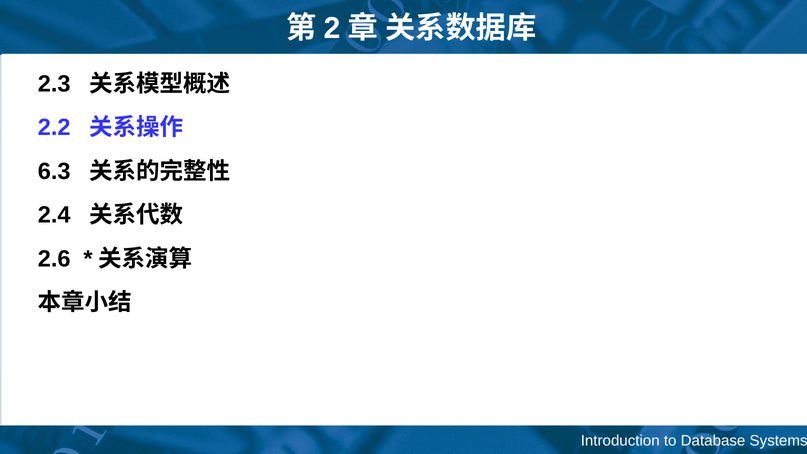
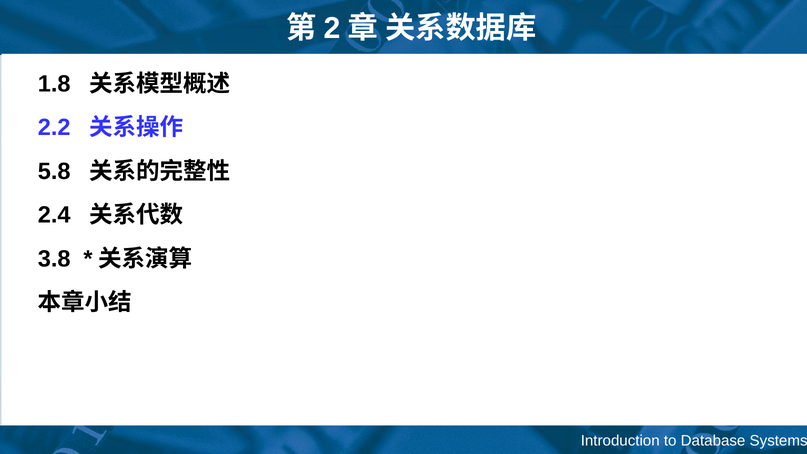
2.3: 2.3 -> 1.8
6.3: 6.3 -> 5.8
2.6: 2.6 -> 3.8
